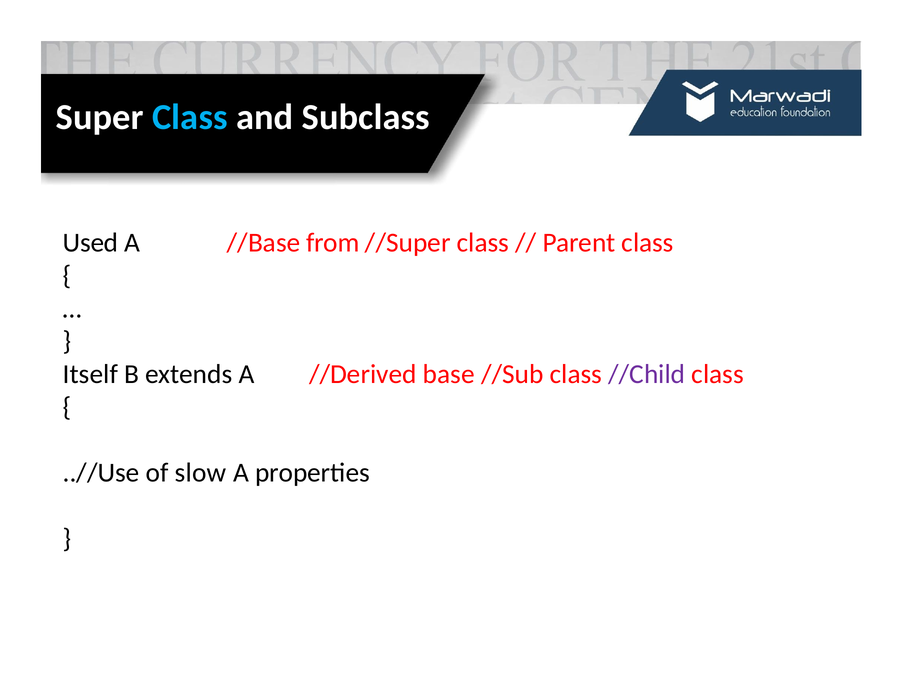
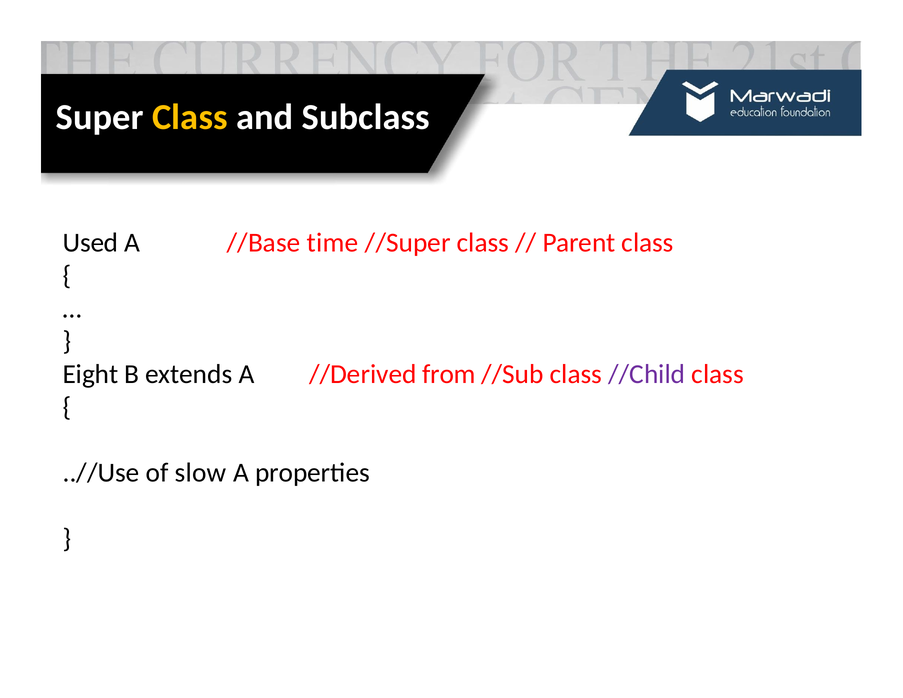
Class at (190, 117) colour: light blue -> yellow
from: from -> time
Itself: Itself -> Eight
base: base -> from
